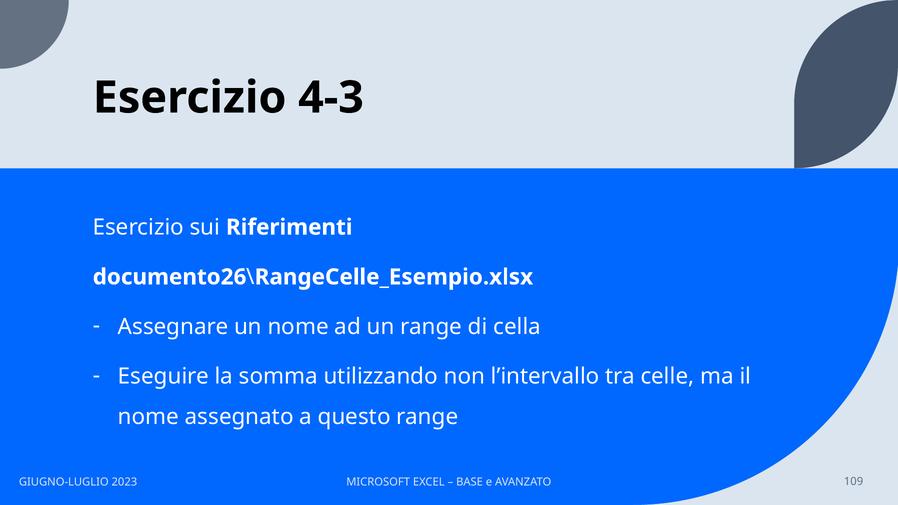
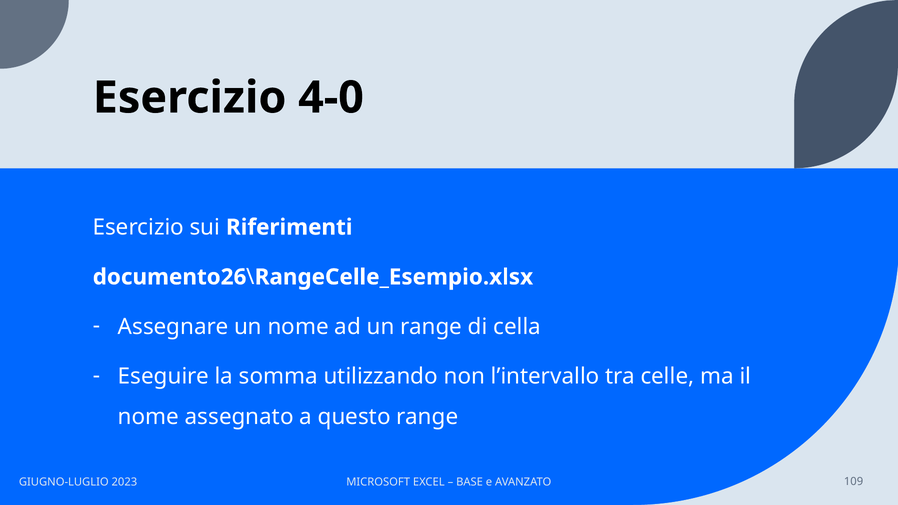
4-3: 4-3 -> 4-0
